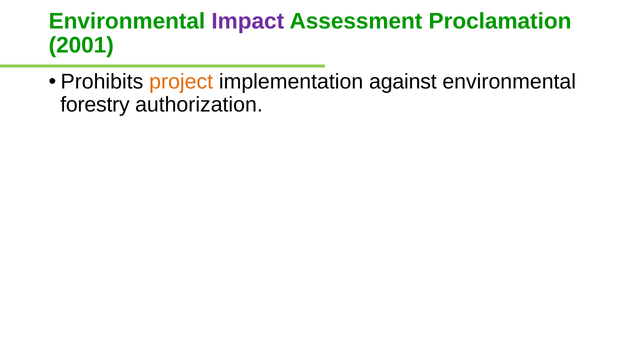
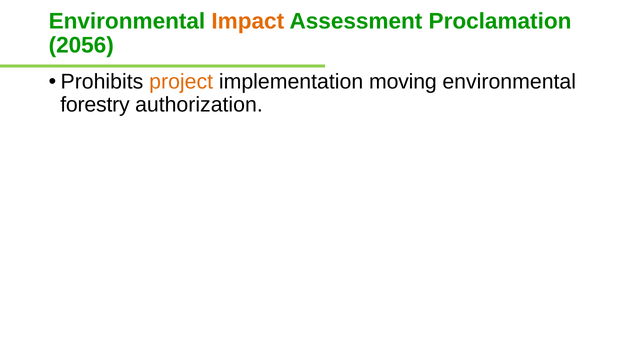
Impact colour: purple -> orange
2001: 2001 -> 2056
against: against -> moving
